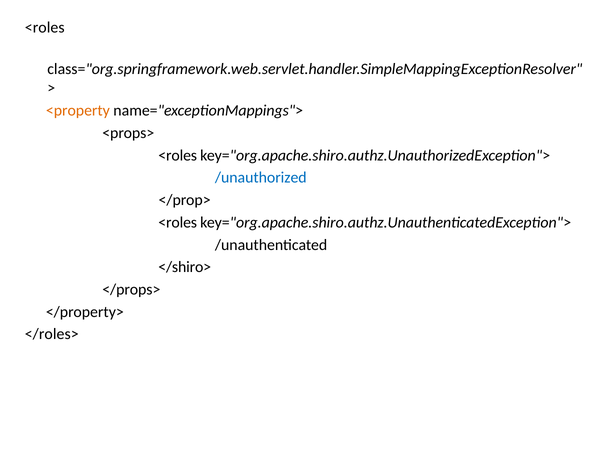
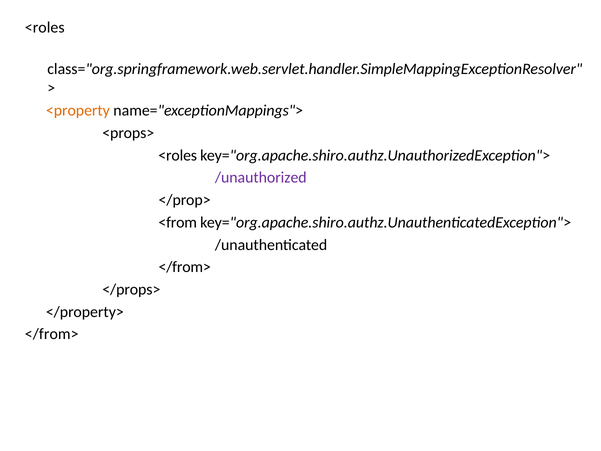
/unauthorized colour: blue -> purple
<roles at (178, 222): <roles -> <from
</shiro> at (185, 267): </shiro> -> </from>
</roles> at (52, 334): </roles> -> </from>
